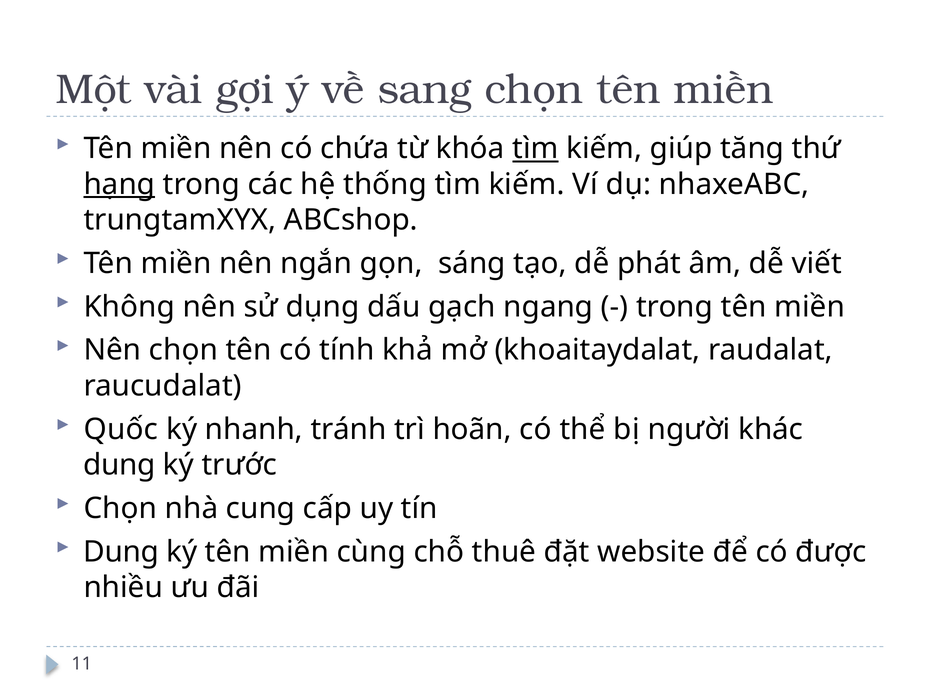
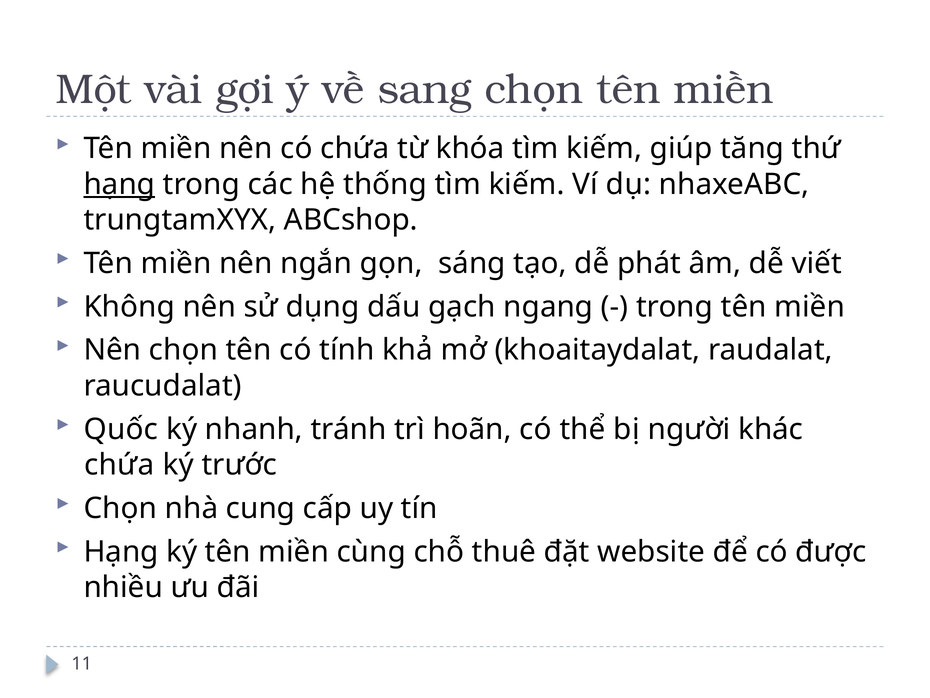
tìm at (535, 148) underline: present -> none
dung at (119, 465): dung -> chứa
Dung at (121, 551): Dung -> Hạng
